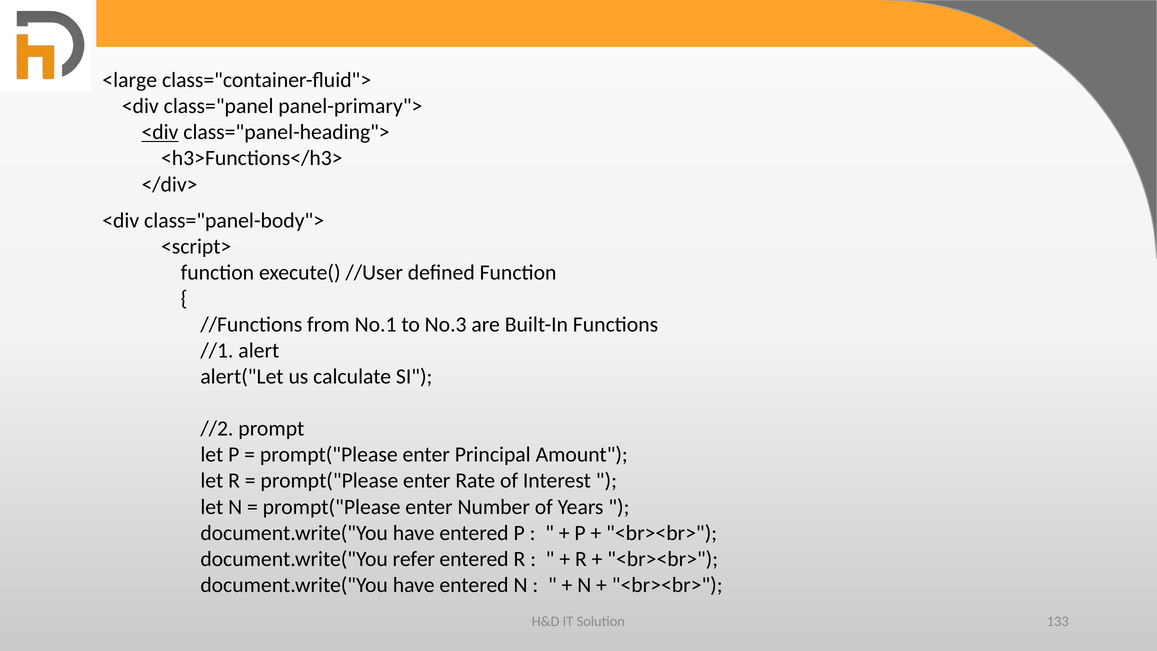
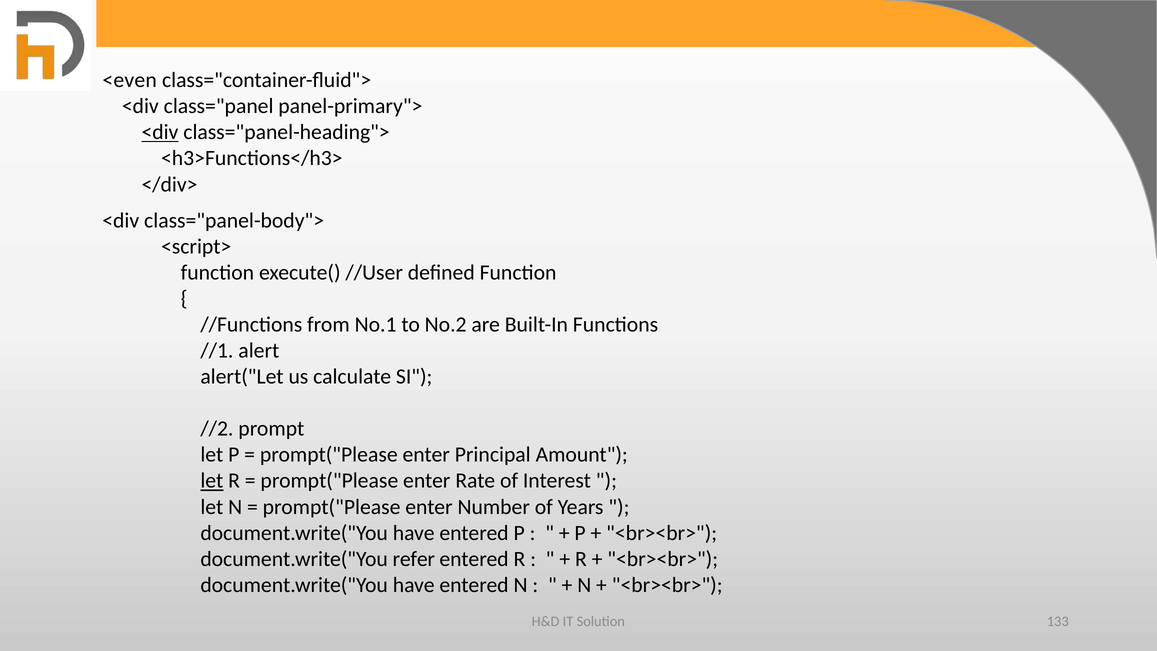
<large: <large -> <even
No.3: No.3 -> No.2
let at (212, 481) underline: none -> present
